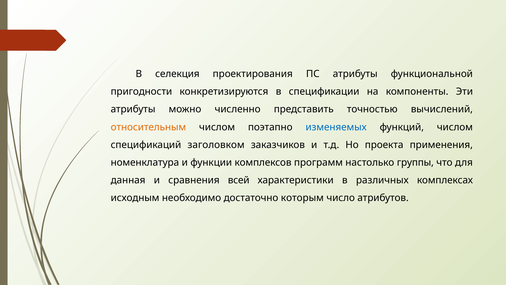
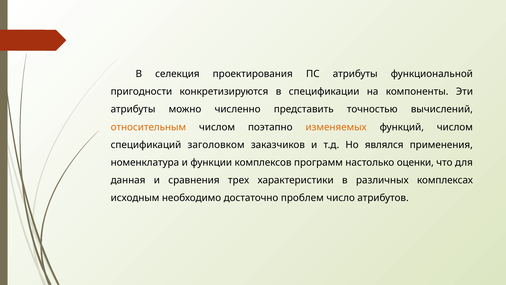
изменяемых colour: blue -> orange
проекта: проекта -> являлся
группы: группы -> оценки
всей: всей -> трех
которым: которым -> проблем
